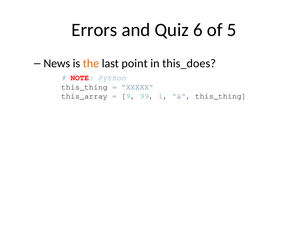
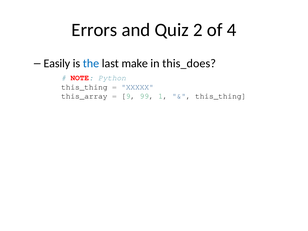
6: 6 -> 2
5: 5 -> 4
News: News -> Easily
the colour: orange -> blue
point: point -> make
